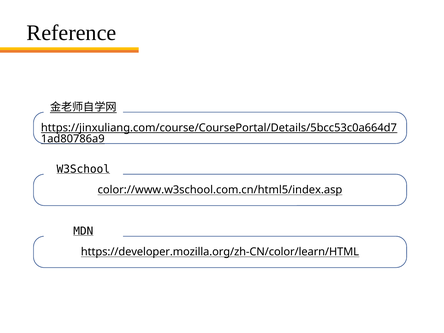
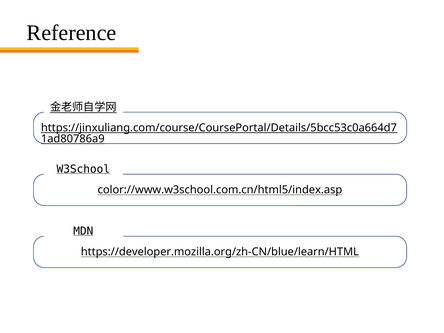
https://developer.mozilla.org/zh-CN/color/learn/HTML: https://developer.mozilla.org/zh-CN/color/learn/HTML -> https://developer.mozilla.org/zh-CN/blue/learn/HTML
